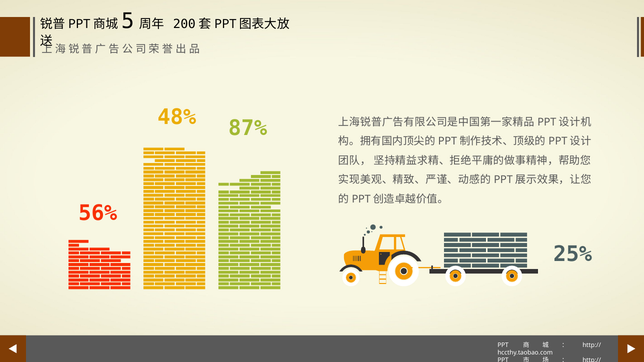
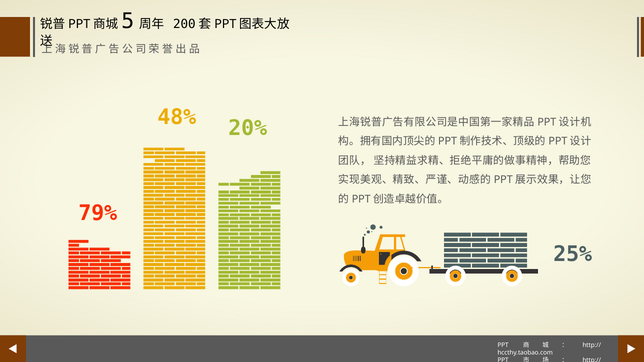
87%: 87% -> 20%
56%: 56% -> 79%
